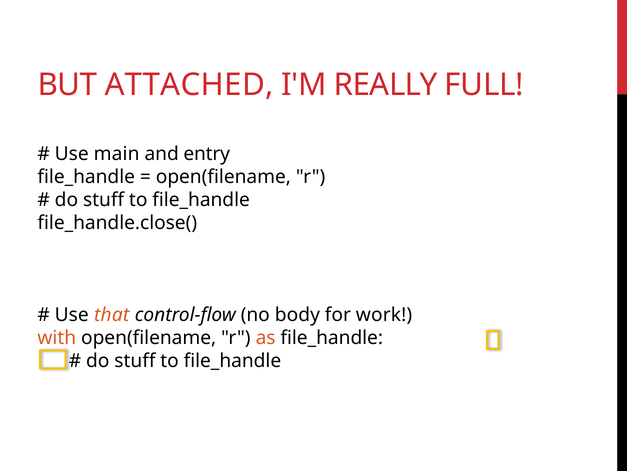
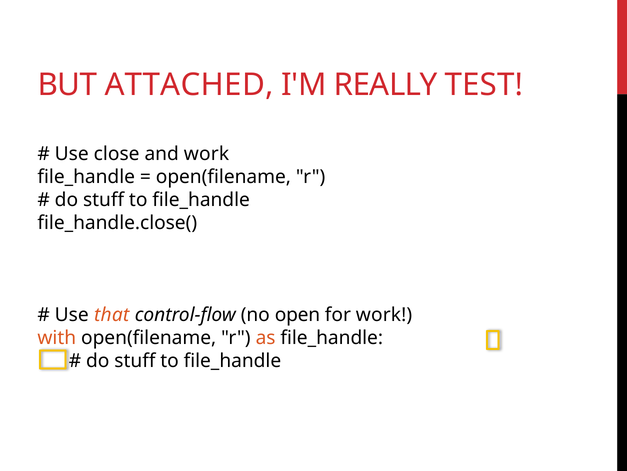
FULL: FULL -> TEST
main: main -> close
and entry: entry -> work
body: body -> open
